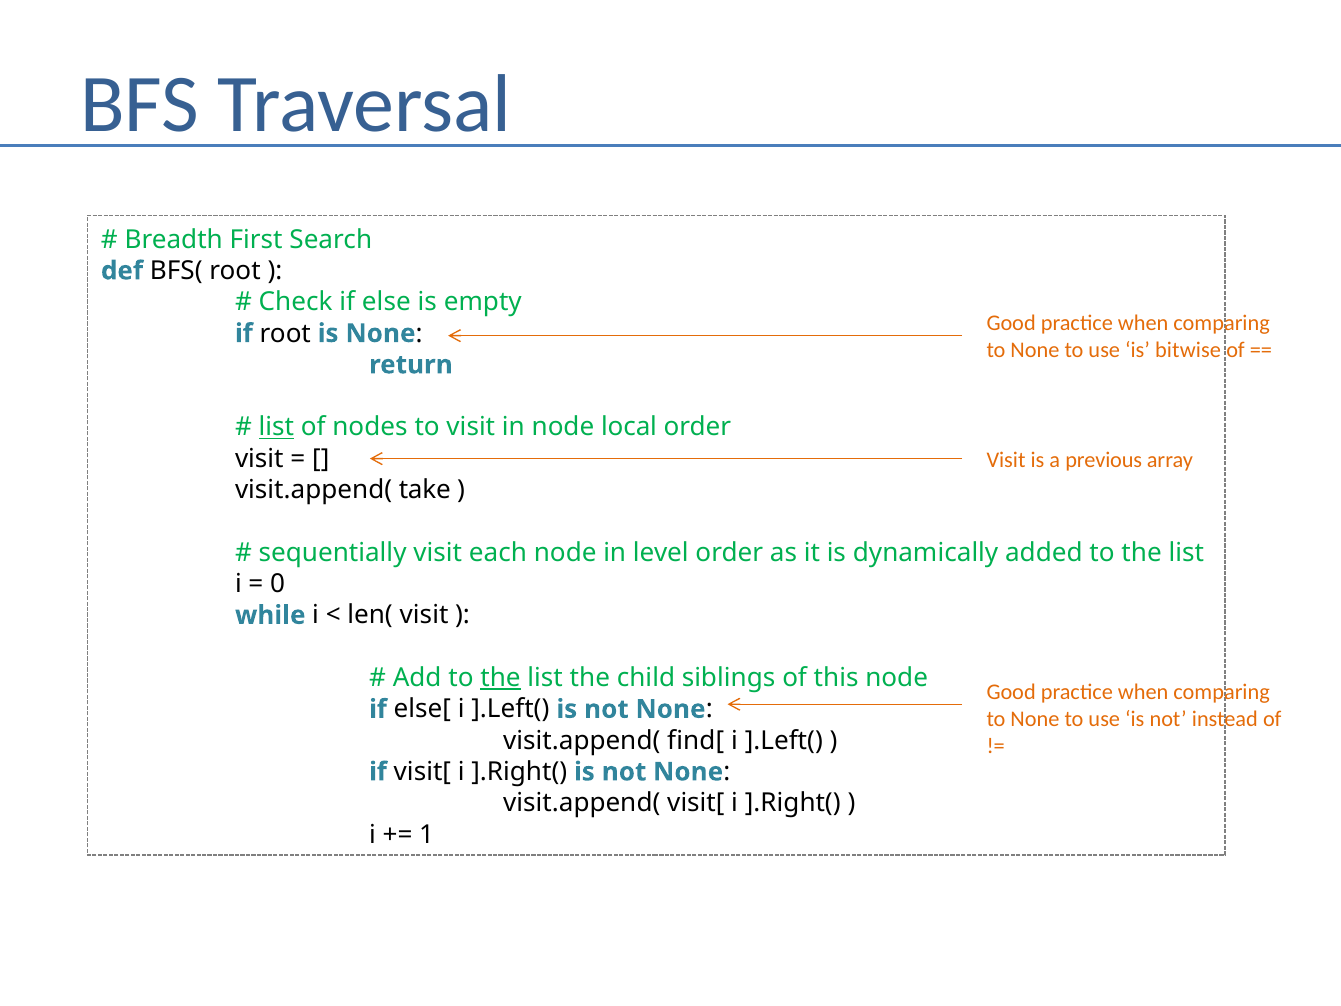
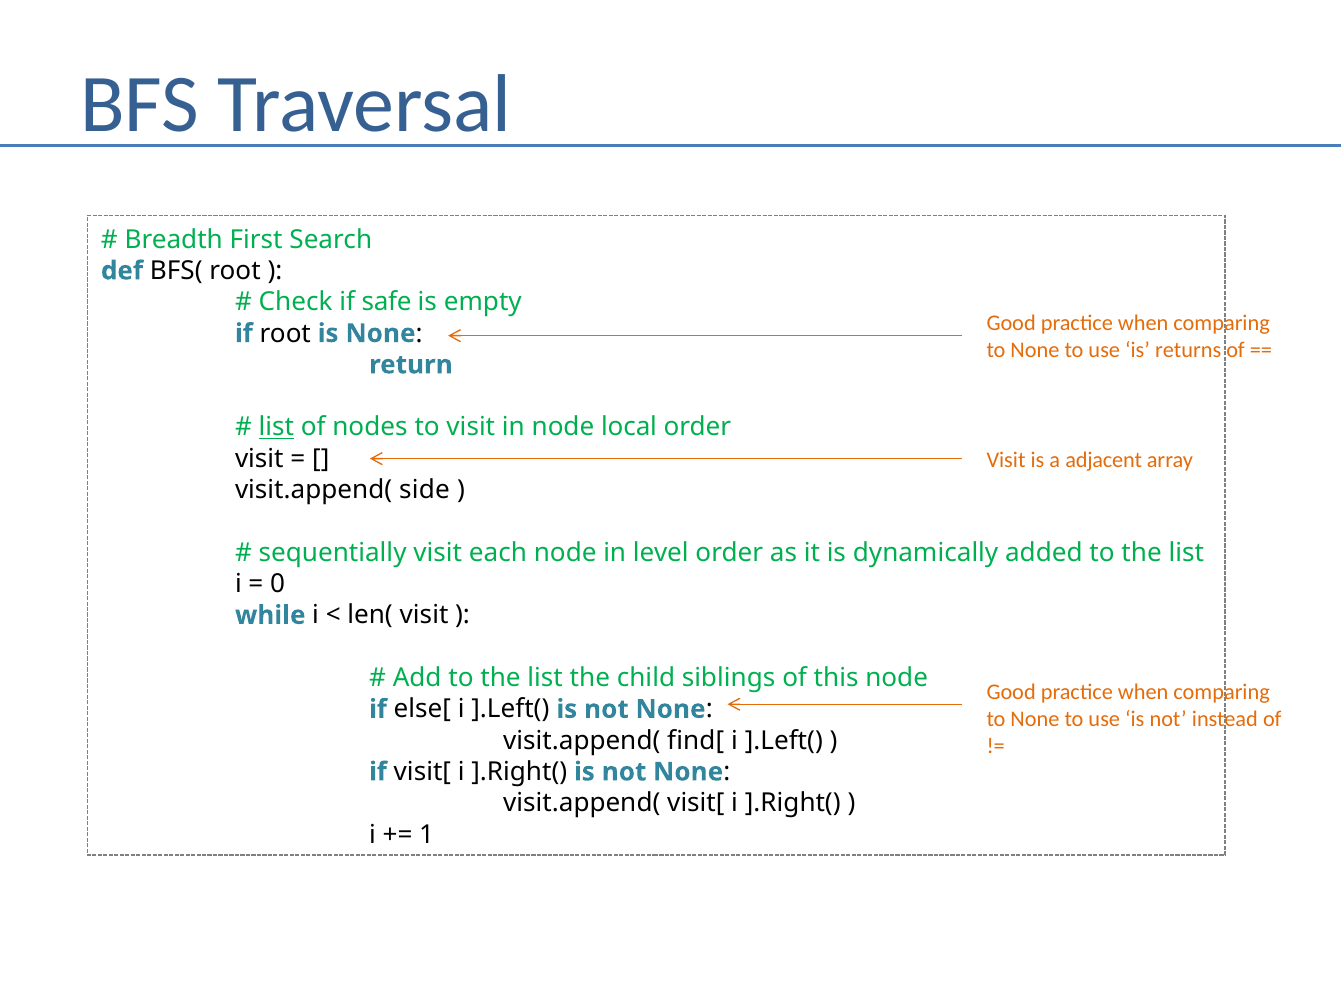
else: else -> safe
bitwise: bitwise -> returns
previous: previous -> adjacent
take: take -> side
the at (500, 678) underline: present -> none
